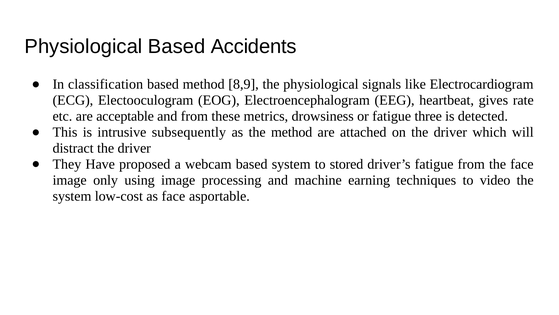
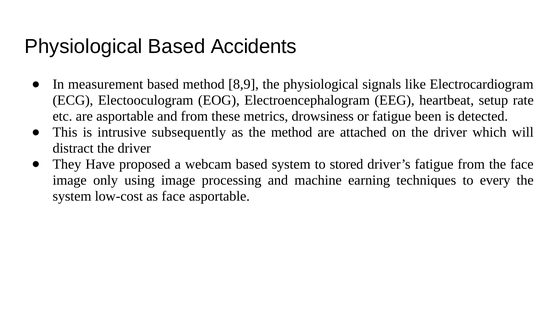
classification: classification -> measurement
gives: gives -> setup
are acceptable: acceptable -> asportable
three: three -> been
video: video -> every
